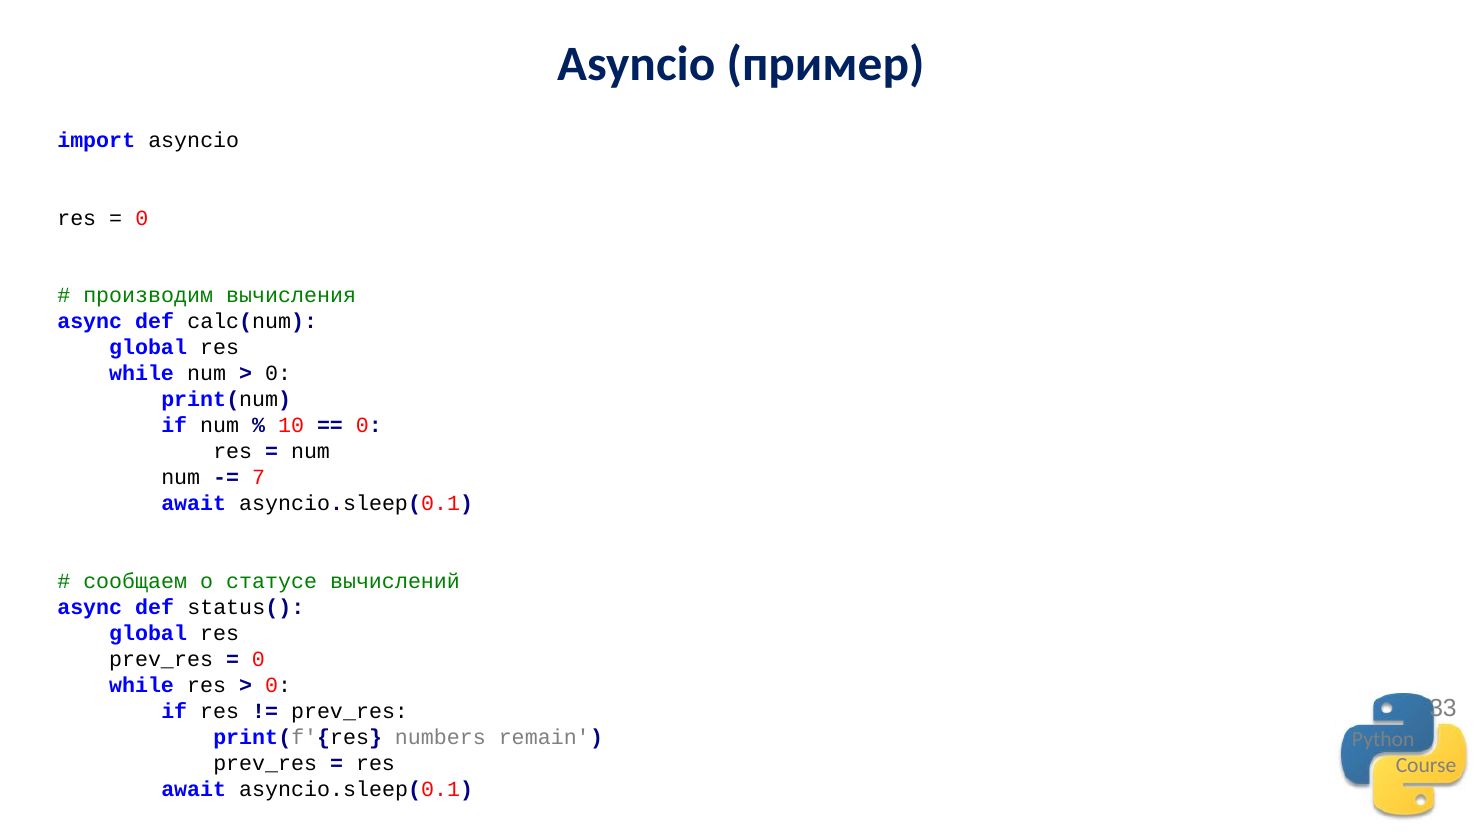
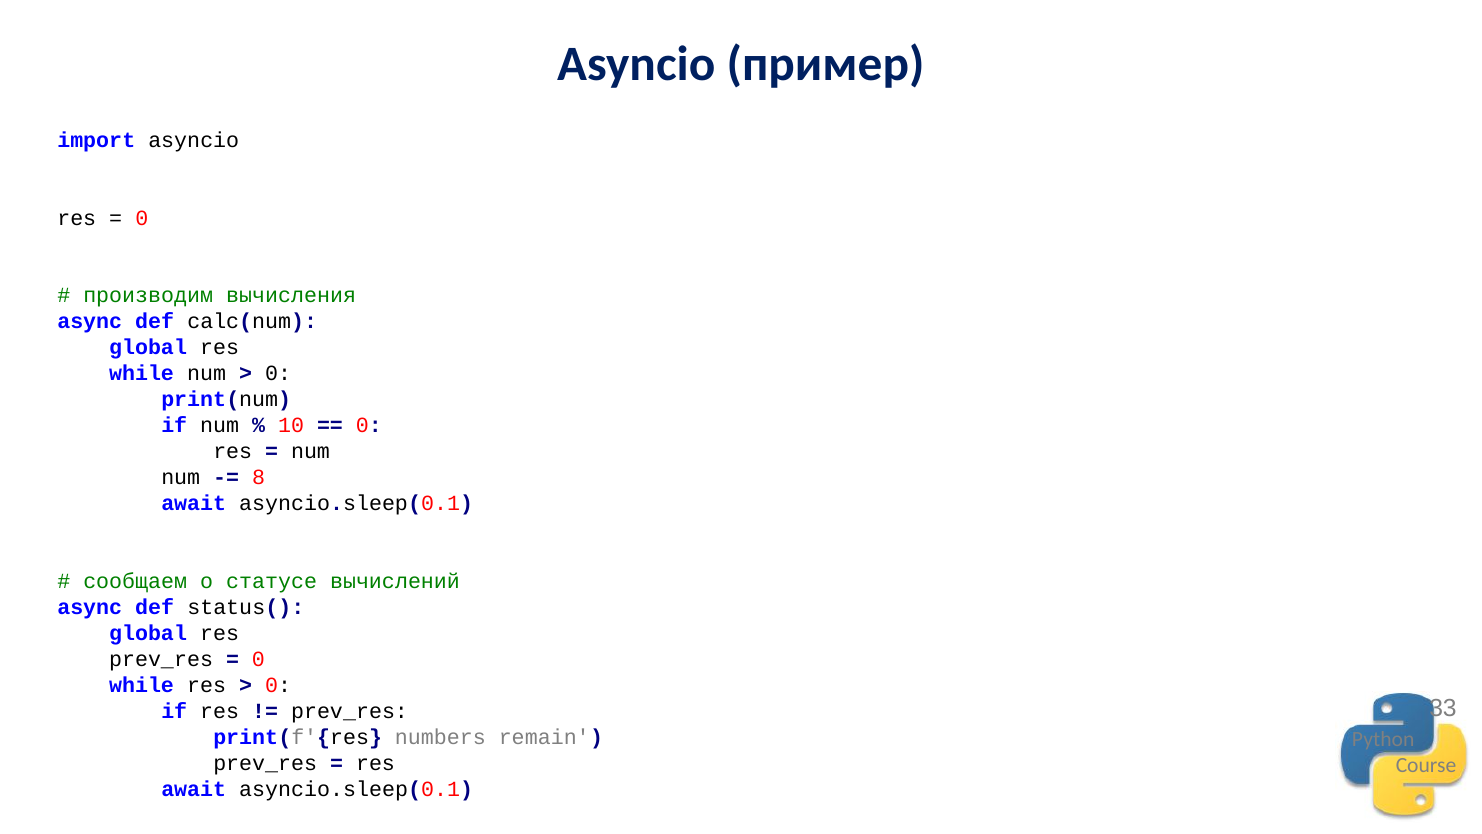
7: 7 -> 8
